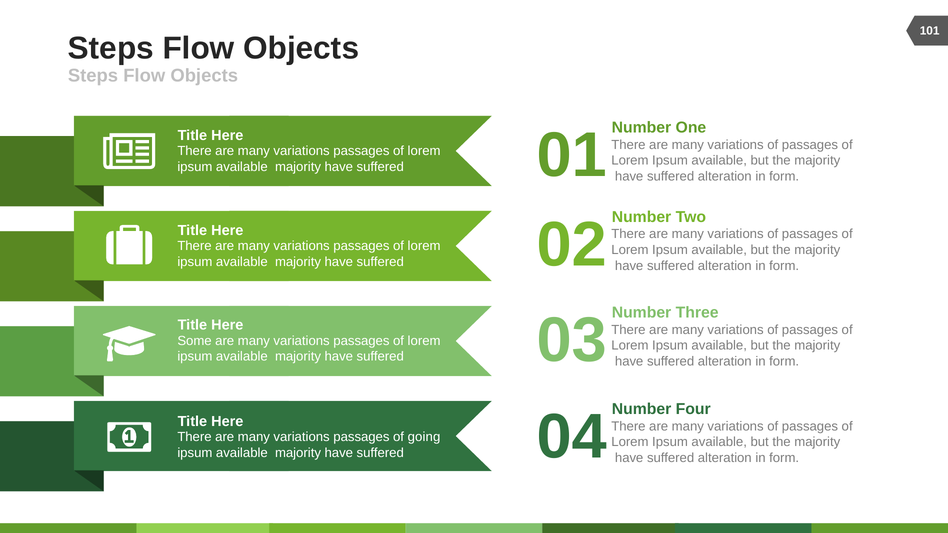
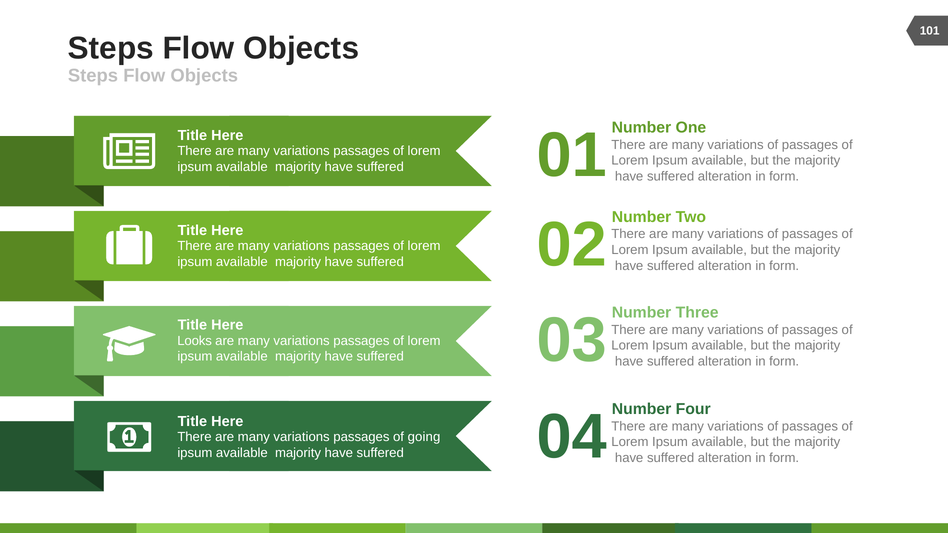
Some: Some -> Looks
